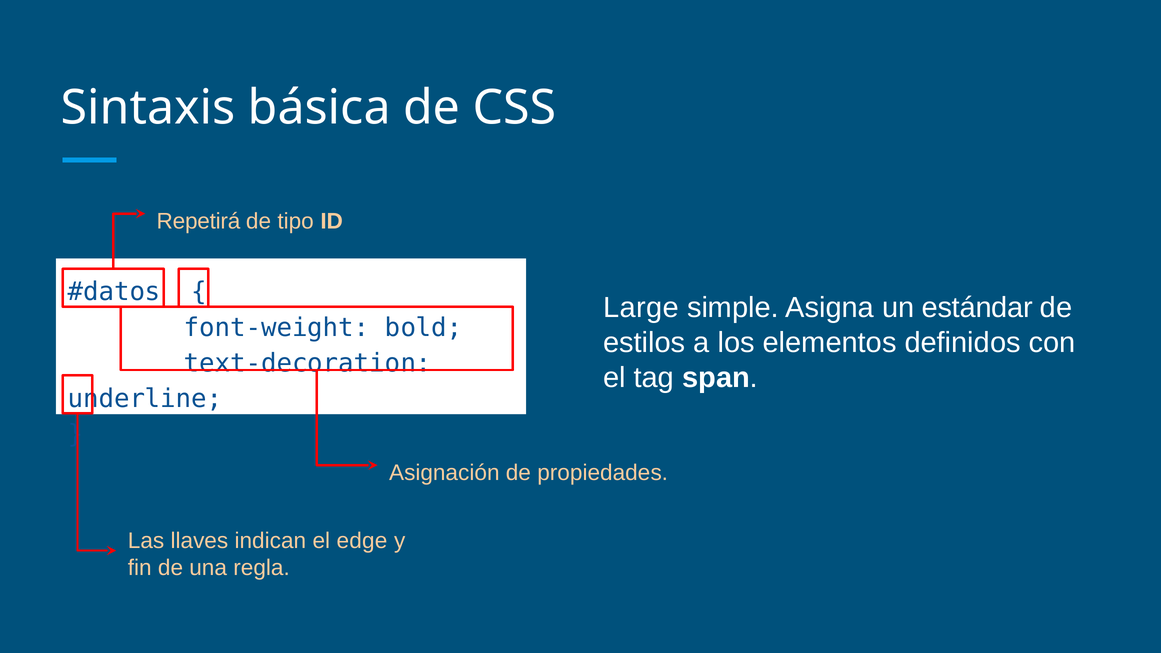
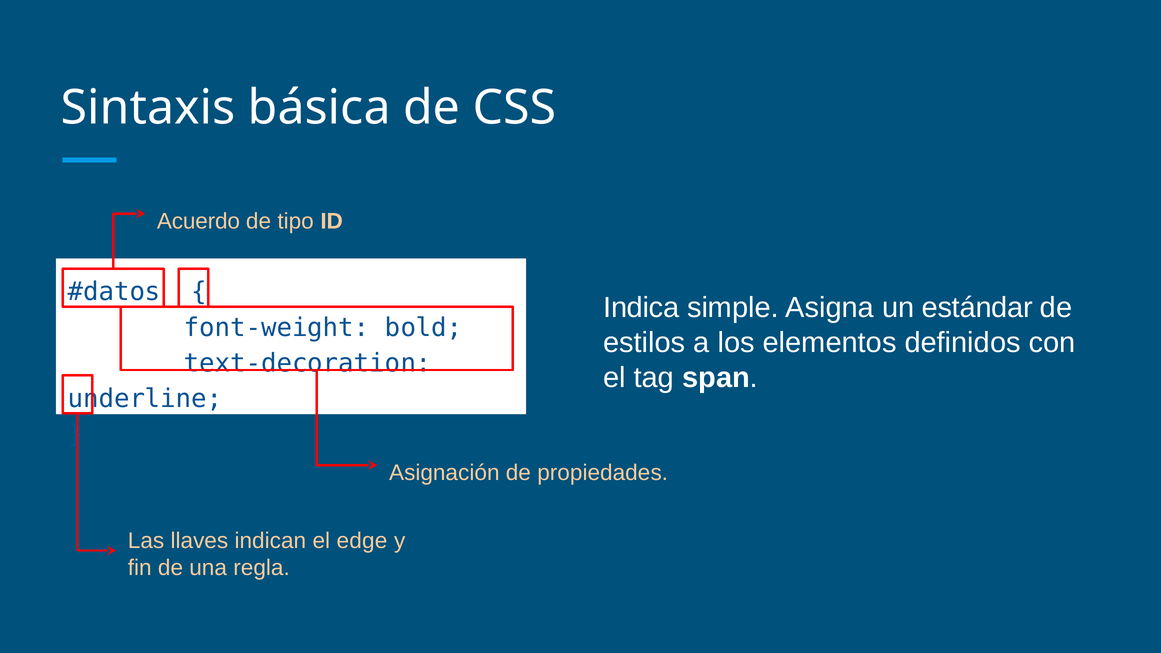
Repetirá: Repetirá -> Acuerdo
Large: Large -> Indica
